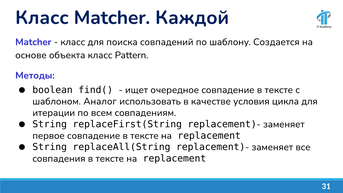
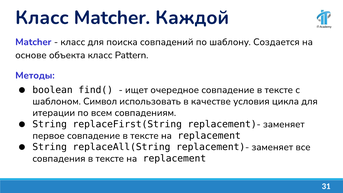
Аналог: Аналог -> Символ
